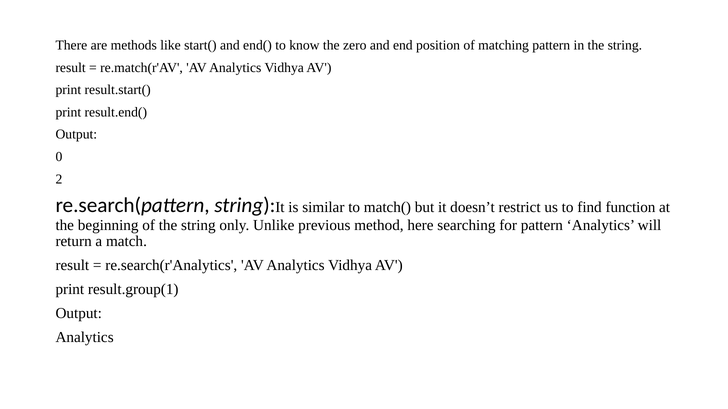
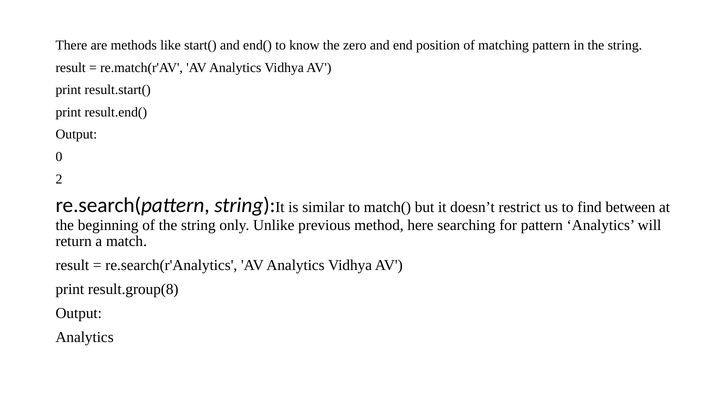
function: function -> between
result.group(1: result.group(1 -> result.group(8
